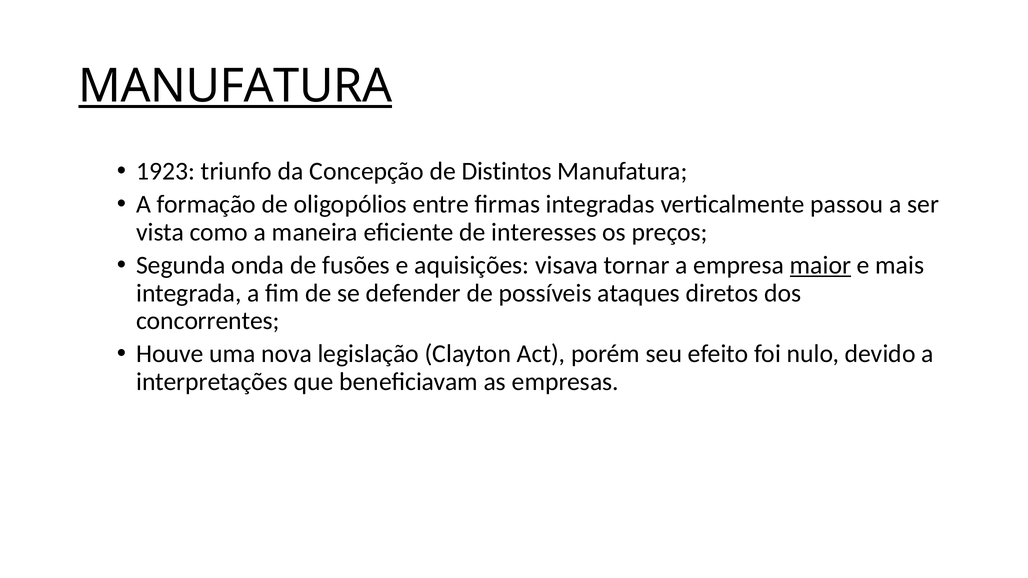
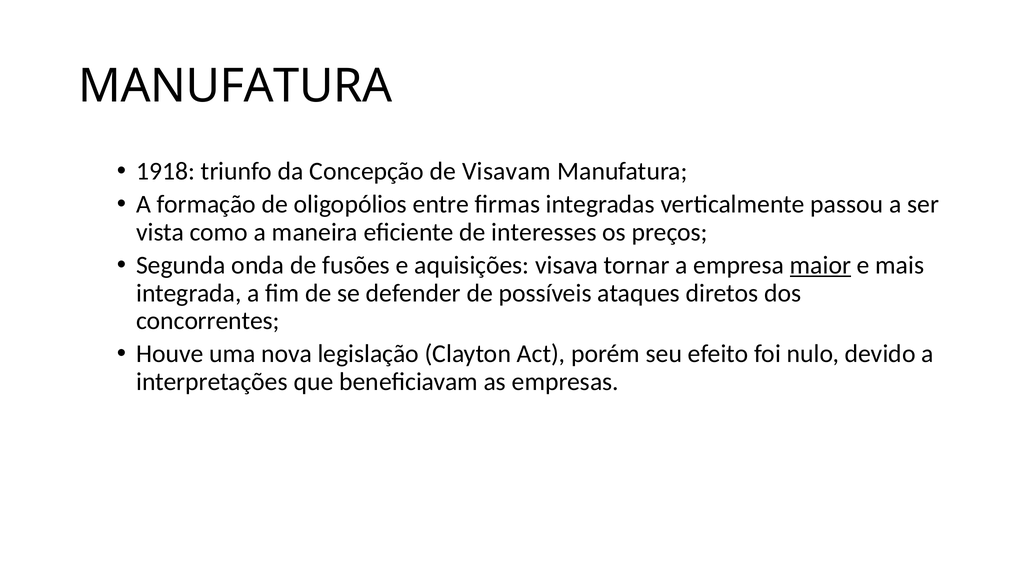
MANUFATURA at (235, 86) underline: present -> none
1923: 1923 -> 1918
Distintos: Distintos -> Visavam
